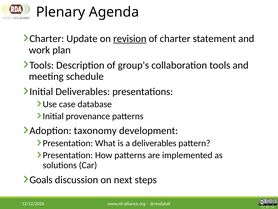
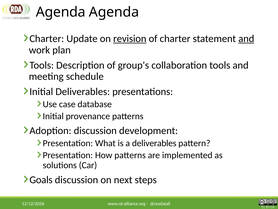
Plenary at (61, 12): Plenary -> Agenda
and at (246, 39) underline: none -> present
Adoption taxonomy: taxonomy -> discussion
